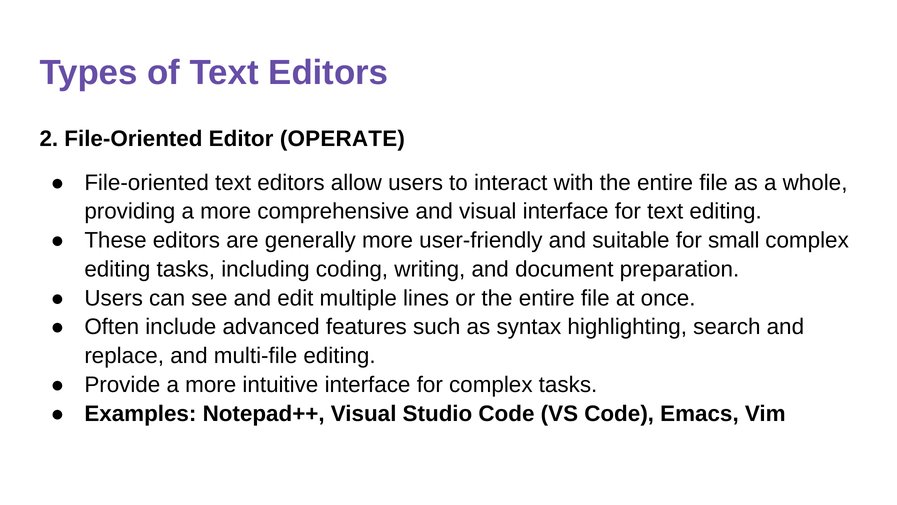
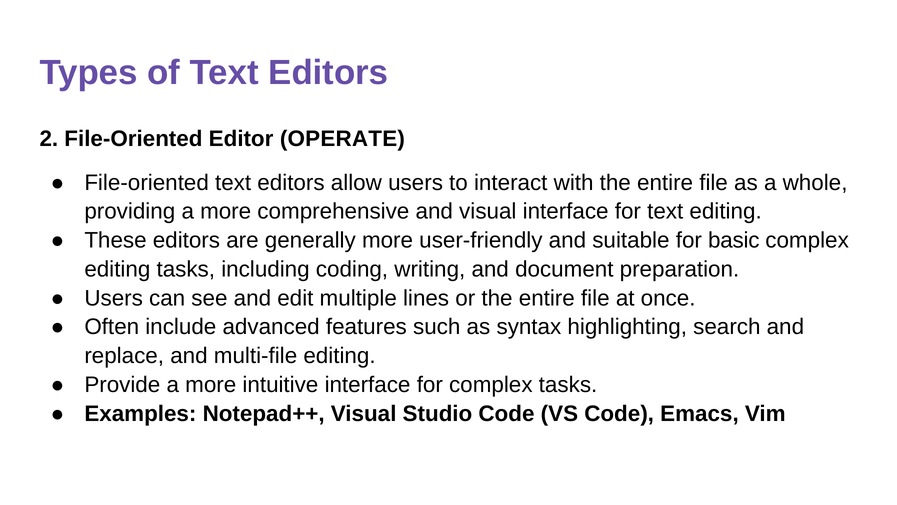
small: small -> basic
